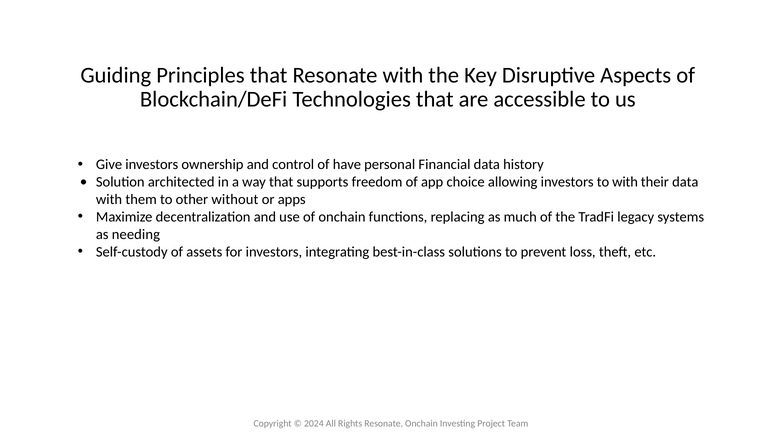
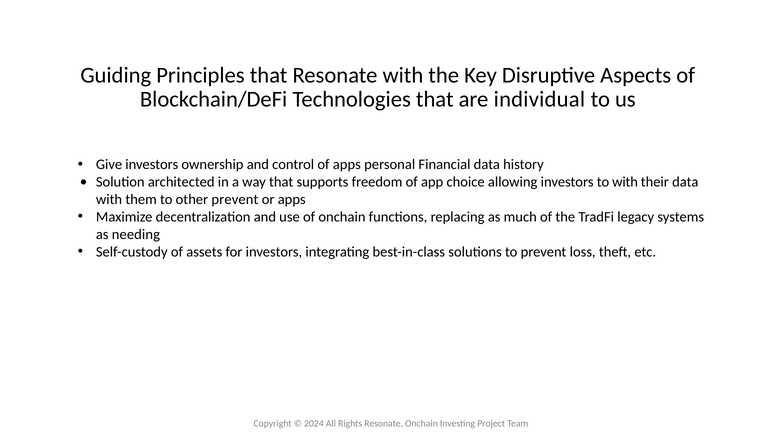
accessible: accessible -> individual
of have: have -> apps
other without: without -> prevent
